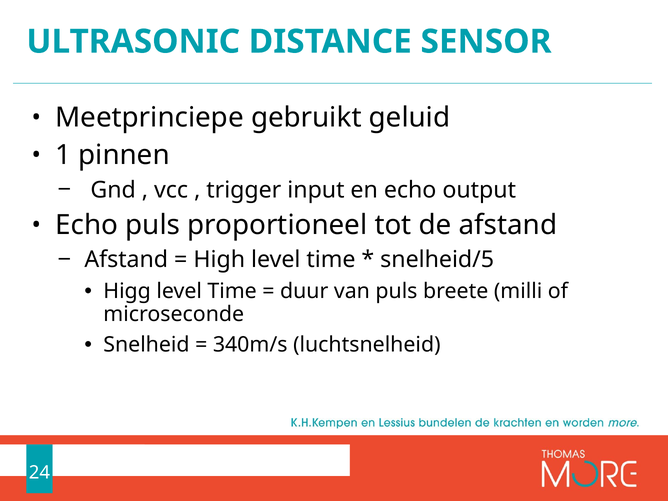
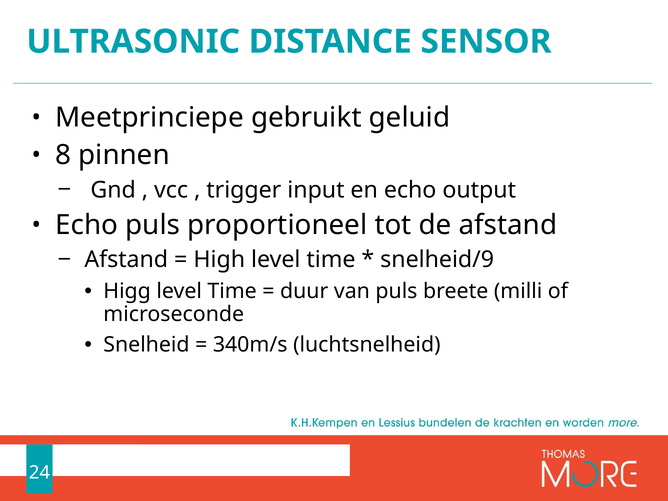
1: 1 -> 8
snelheid/5: snelheid/5 -> snelheid/9
